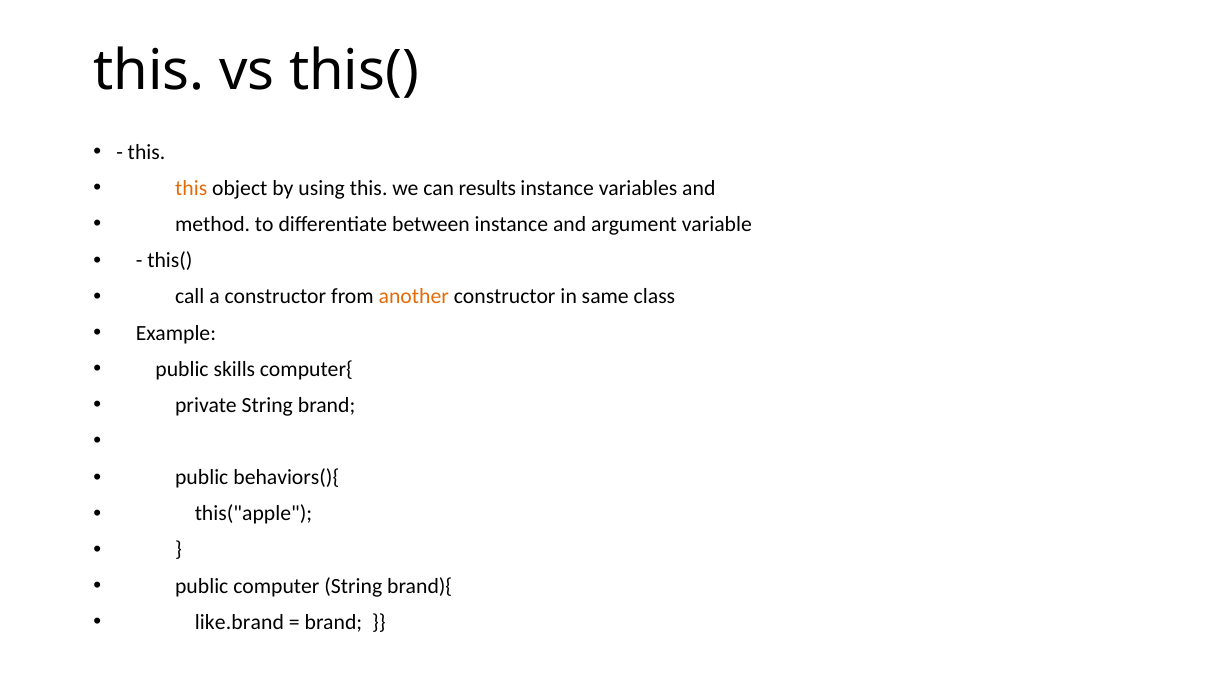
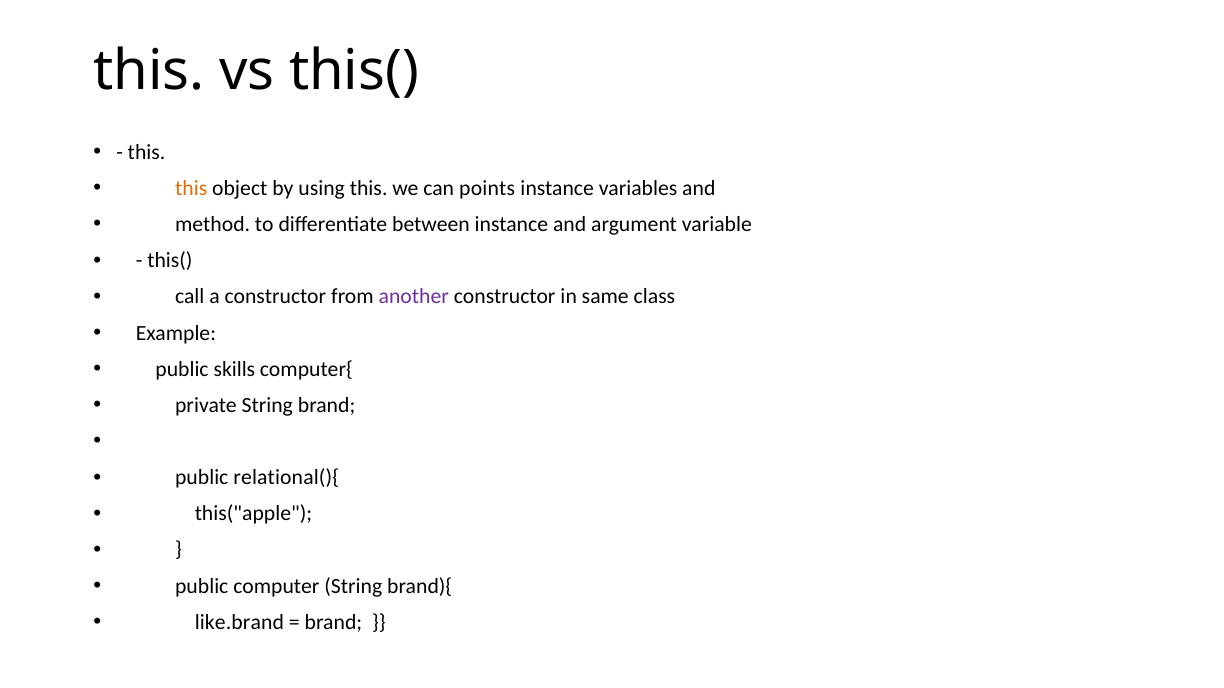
results: results -> points
another colour: orange -> purple
behaviors(){: behaviors(){ -> relational(){
